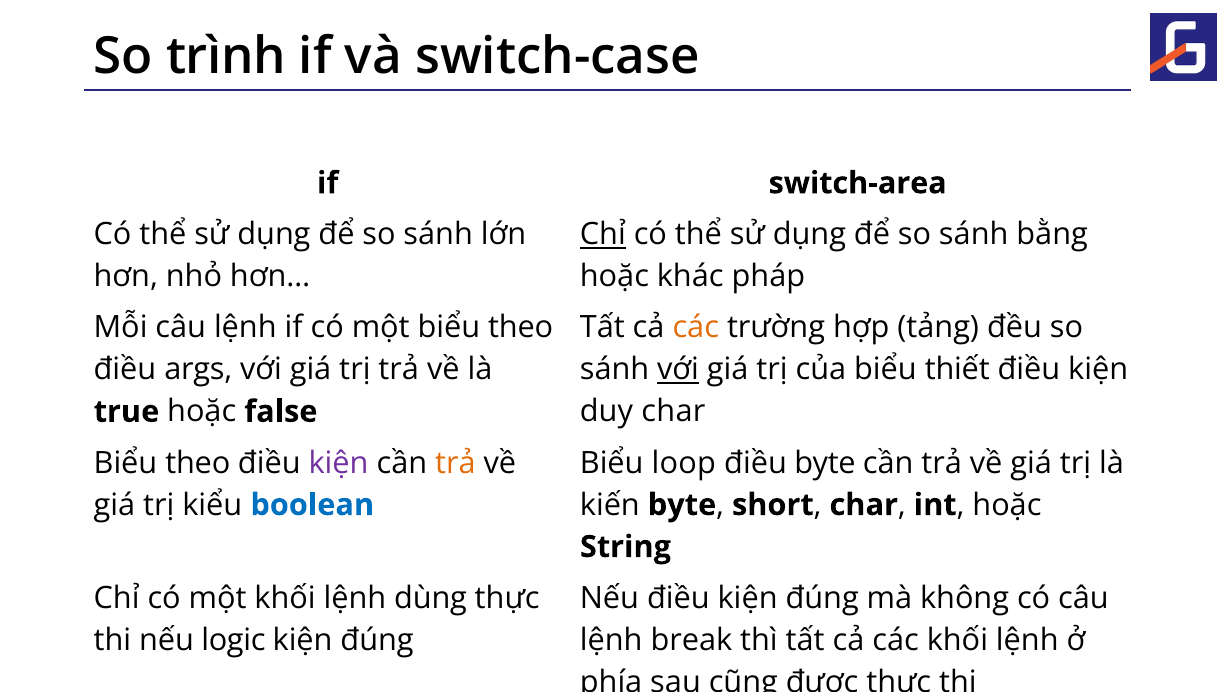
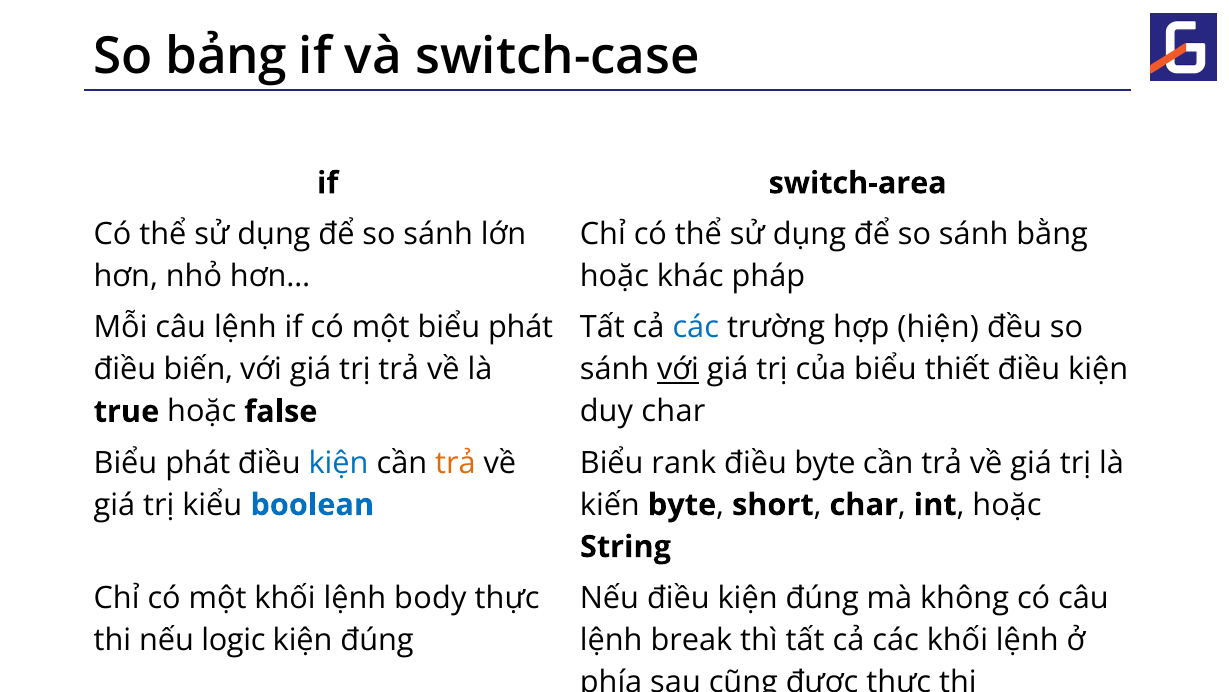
trình: trình -> bảng
Chỉ at (603, 234) underline: present -> none
một biểu theo: theo -> phát
các at (696, 327) colour: orange -> blue
tảng: tảng -> hiện
args: args -> biến
theo at (198, 462): theo -> phát
kiện at (339, 462) colour: purple -> blue
loop: loop -> rank
dùng: dùng -> body
